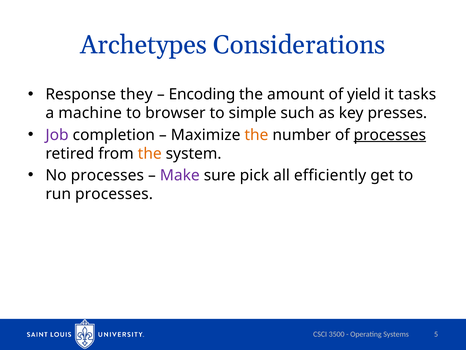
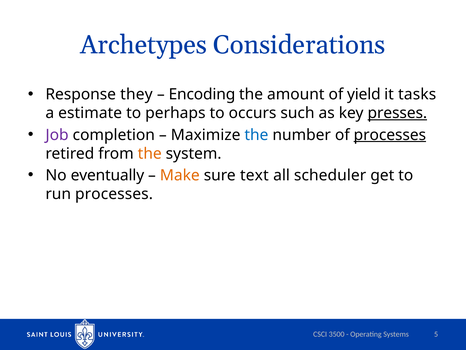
machine: machine -> estimate
browser: browser -> perhaps
simple: simple -> occurs
presses underline: none -> present
the at (256, 135) colour: orange -> blue
No processes: processes -> eventually
Make colour: purple -> orange
pick: pick -> text
efficiently: efficiently -> scheduler
